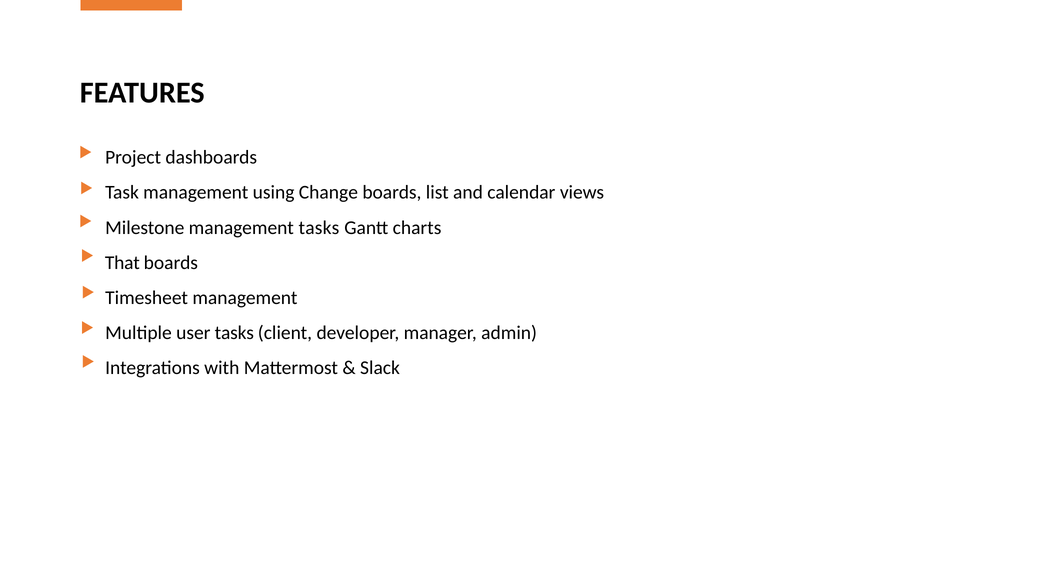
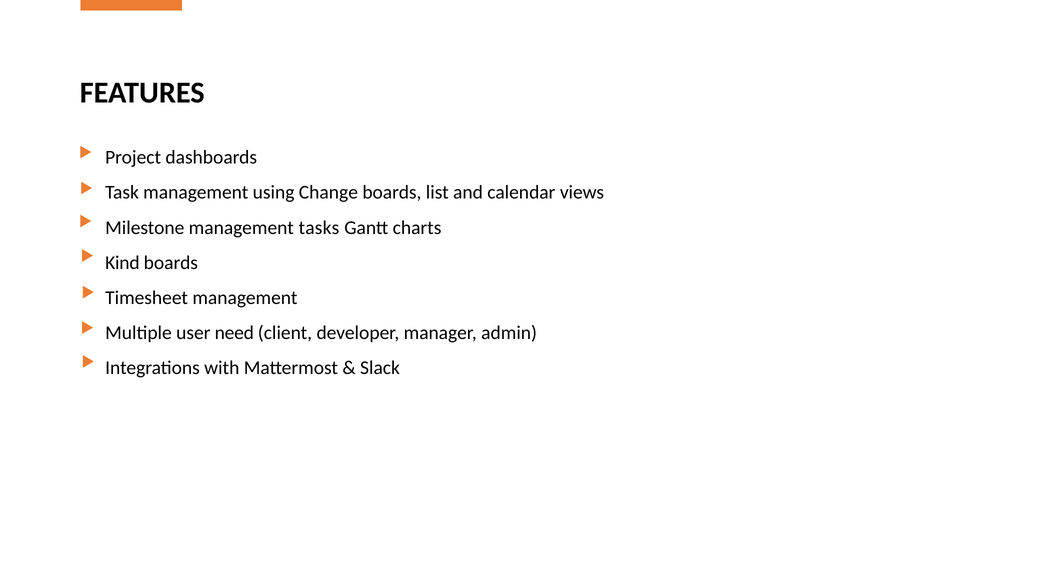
That: That -> Kind
user tasks: tasks -> need
